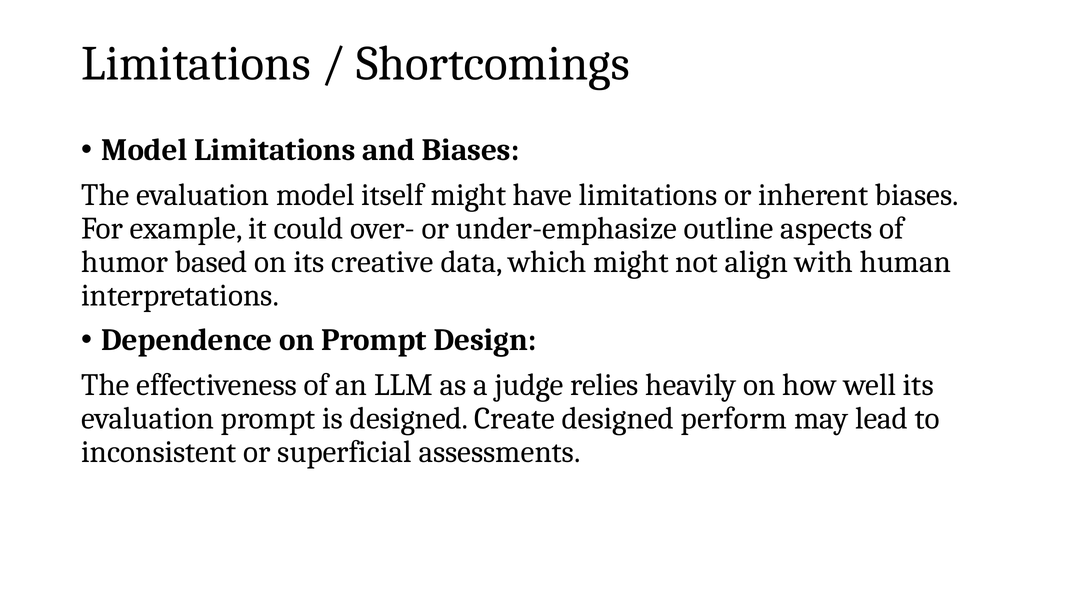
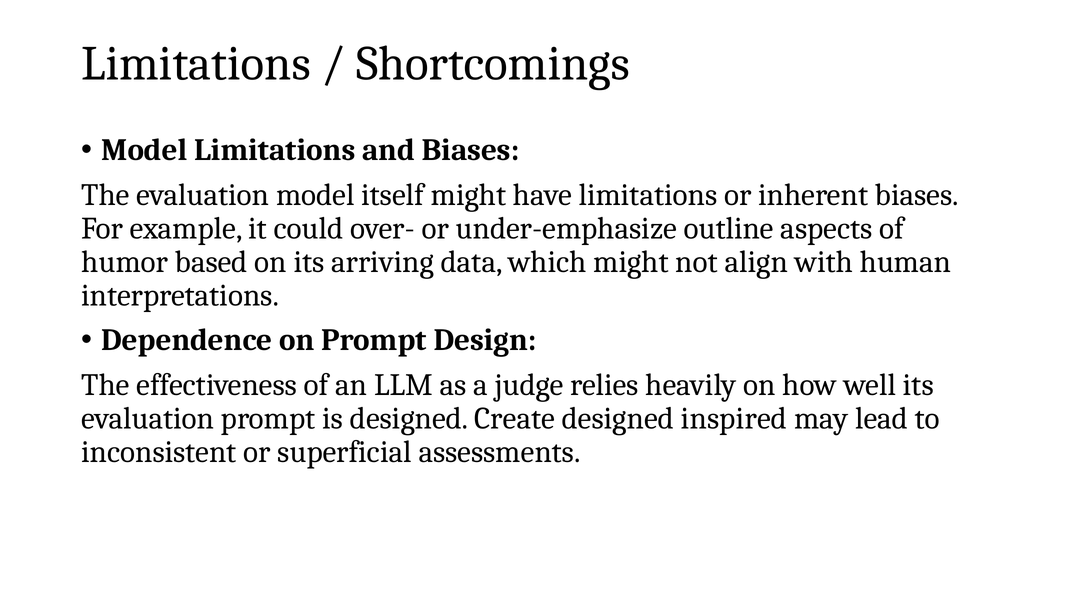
creative: creative -> arriving
perform: perform -> inspired
